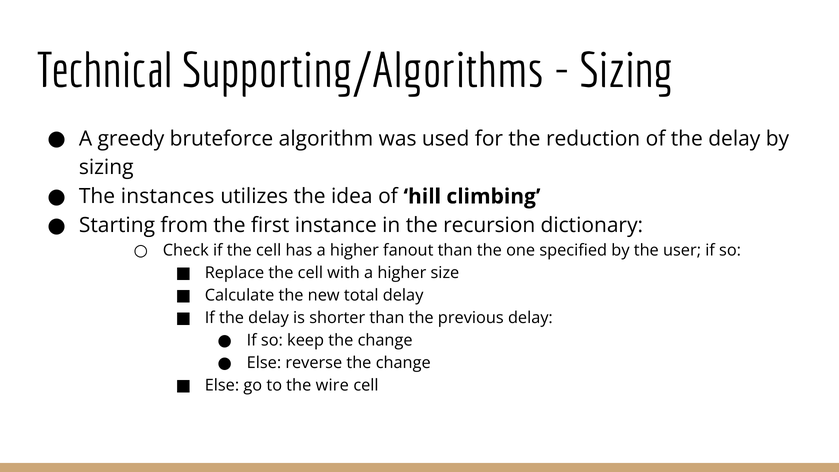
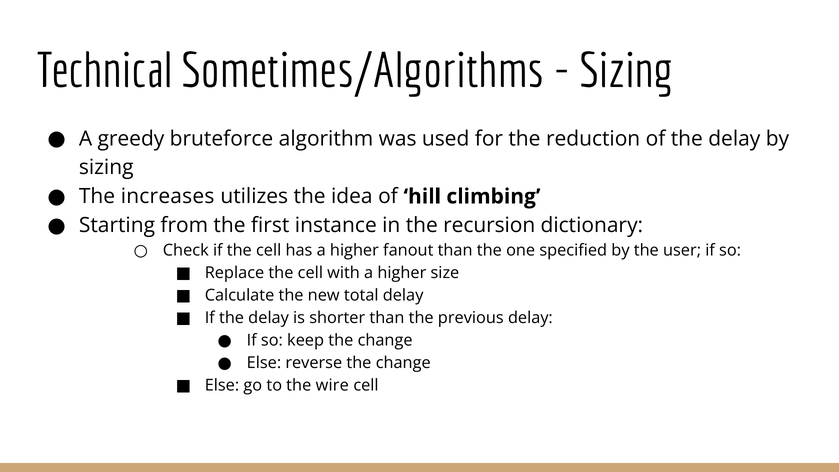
Supporting/Algorithms: Supporting/Algorithms -> Sometimes/Algorithms
instances: instances -> increases
